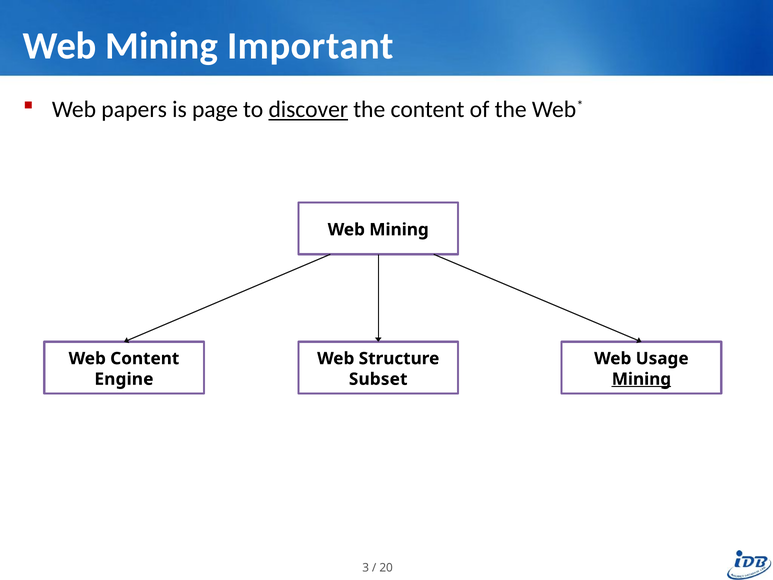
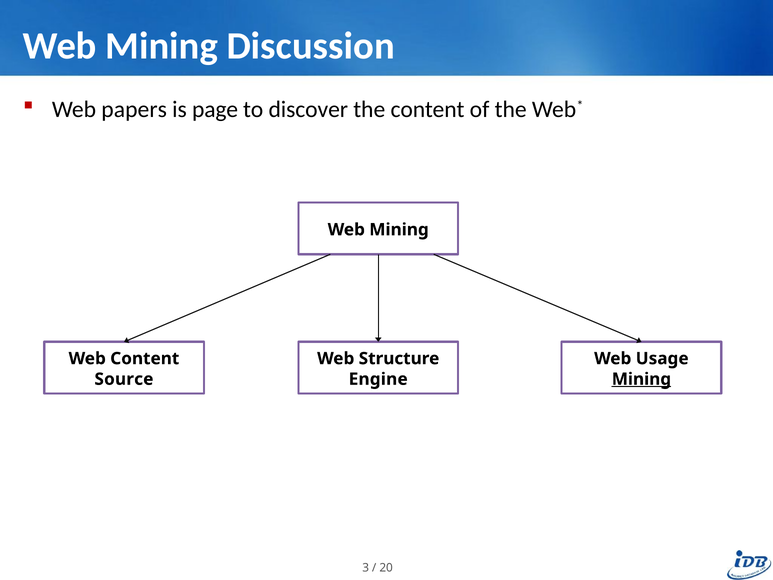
Important: Important -> Discussion
discover underline: present -> none
Engine: Engine -> Source
Subset: Subset -> Engine
